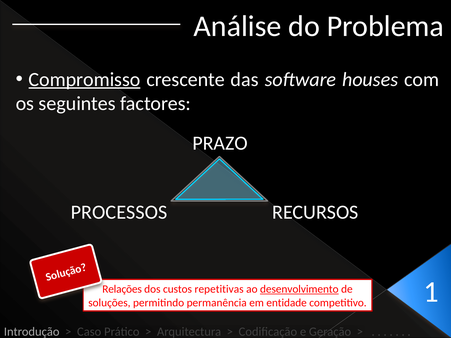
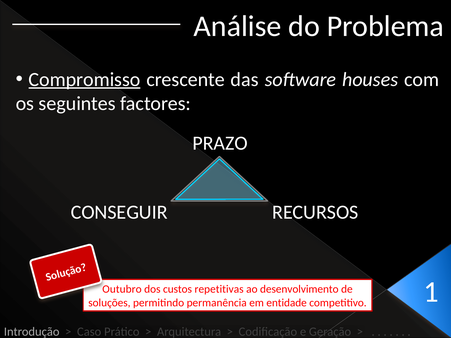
PROCESSOS: PROCESSOS -> CONSEGUIR
Relações: Relações -> Outubro
desenvolvimento underline: present -> none
